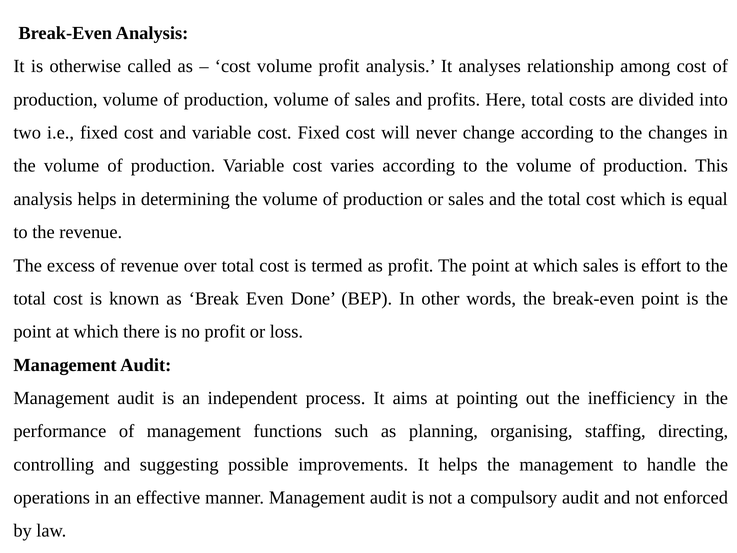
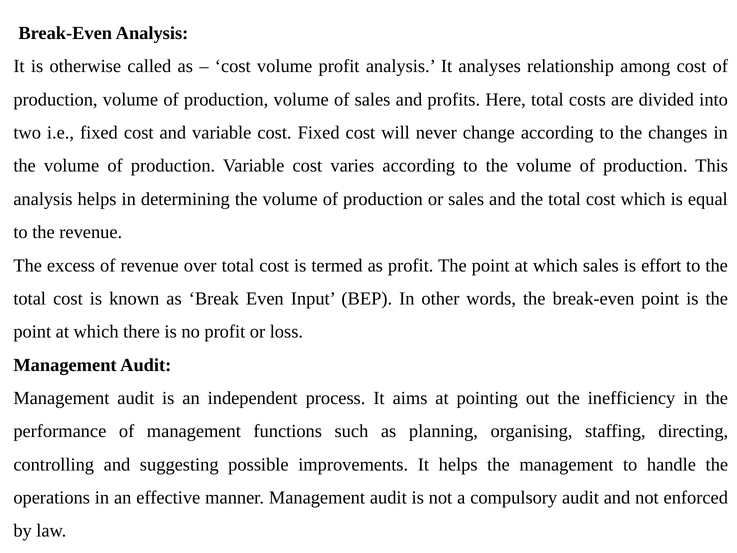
Done: Done -> Input
